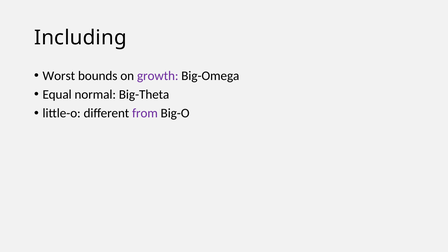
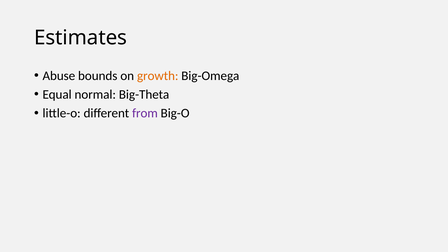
Including: Including -> Estimates
Worst: Worst -> Abuse
growth colour: purple -> orange
